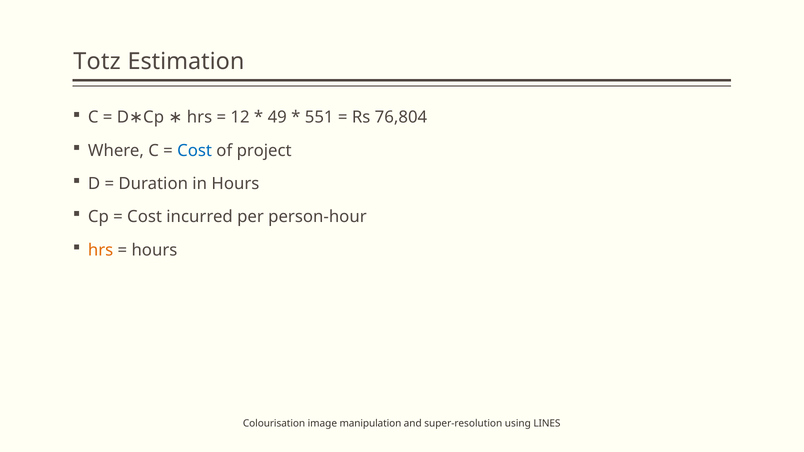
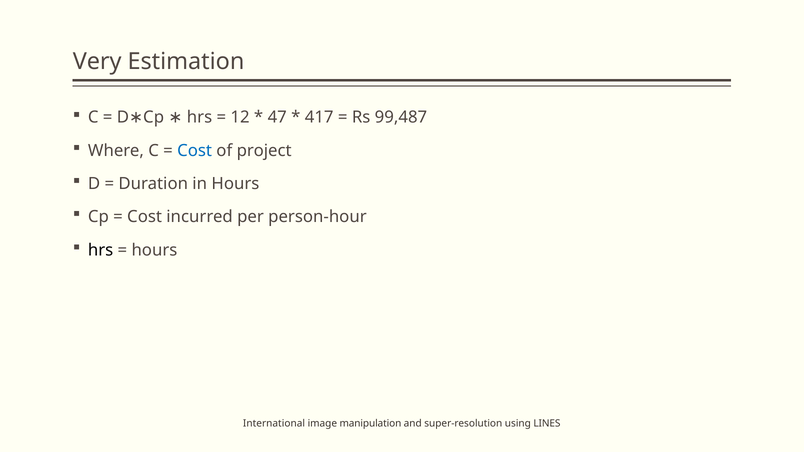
Totz: Totz -> Very
49: 49 -> 47
551: 551 -> 417
76,804: 76,804 -> 99,487
hrs at (101, 250) colour: orange -> black
Colourisation: Colourisation -> International
